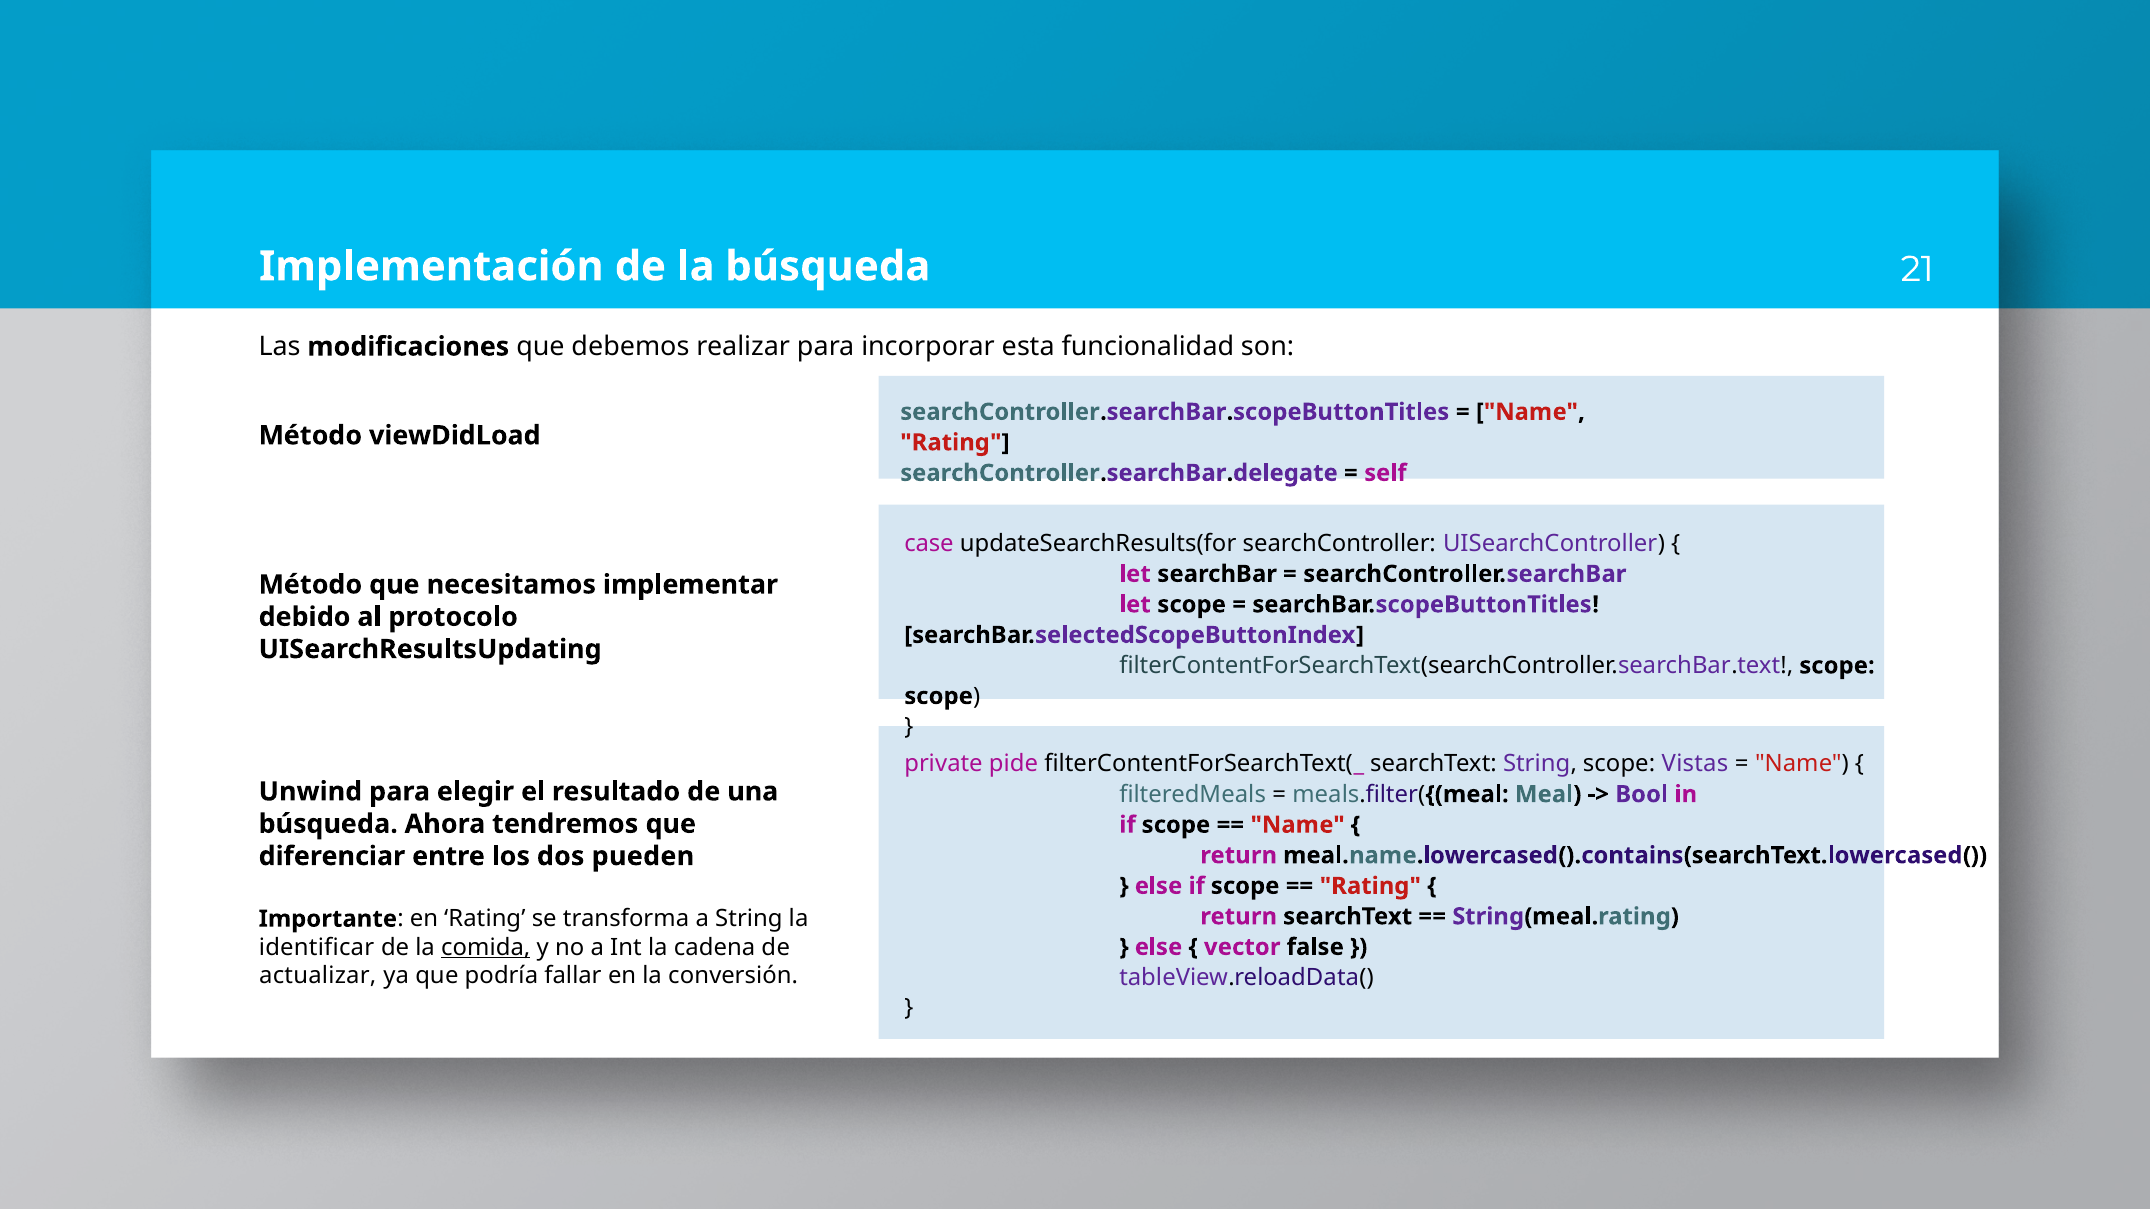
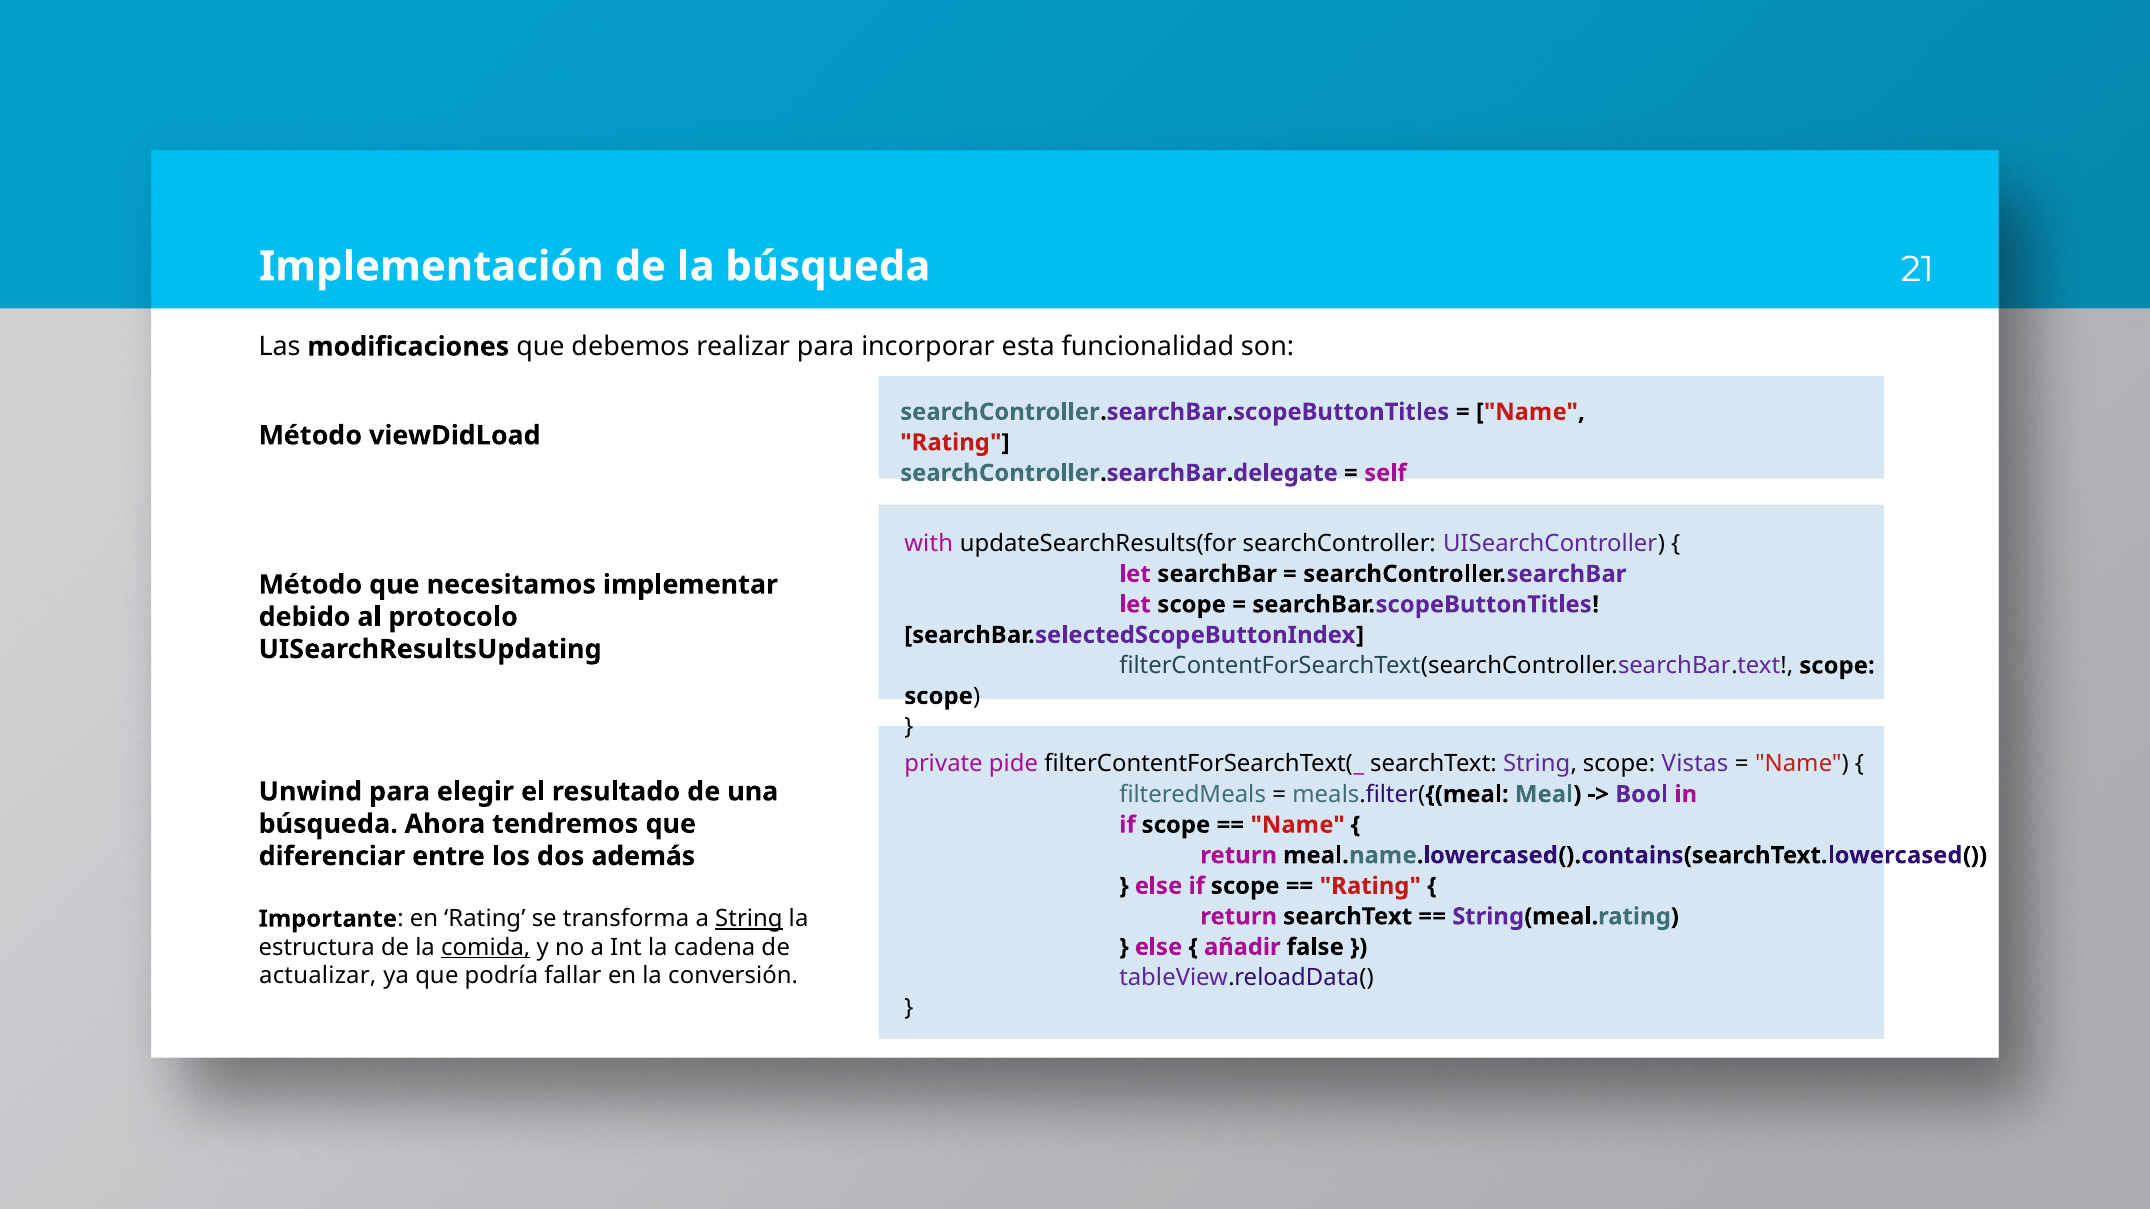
case: case -> with
pueden: pueden -> además
String at (749, 919) underline: none -> present
identificar: identificar -> estructura
vector: vector -> añadir
